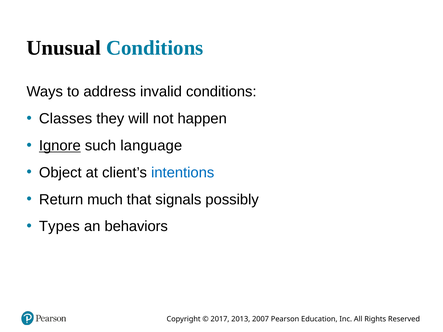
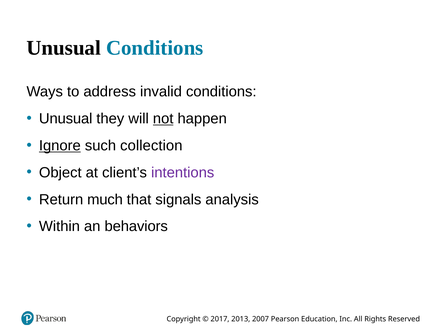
Classes at (66, 119): Classes -> Unusual
not underline: none -> present
language: language -> collection
intentions colour: blue -> purple
possibly: possibly -> analysis
Types: Types -> Within
